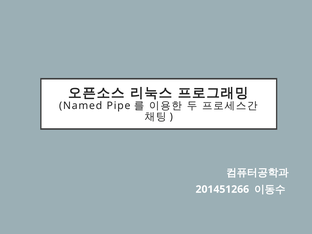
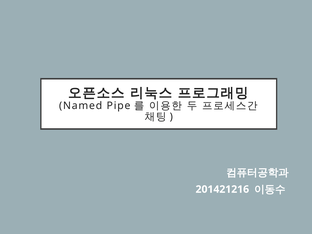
201451266: 201451266 -> 201421216
